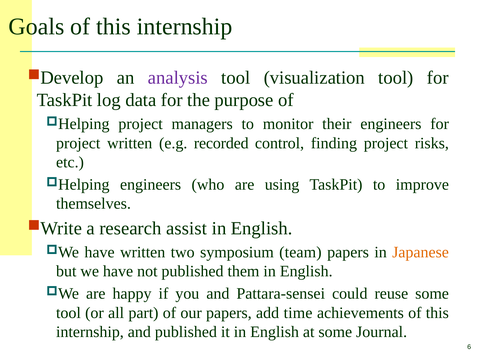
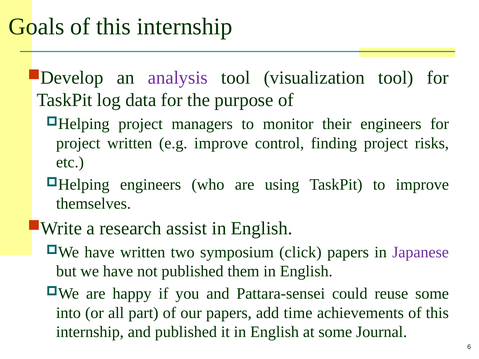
e.g recorded: recorded -> improve
team: team -> click
Japanese colour: orange -> purple
tool at (68, 313): tool -> into
